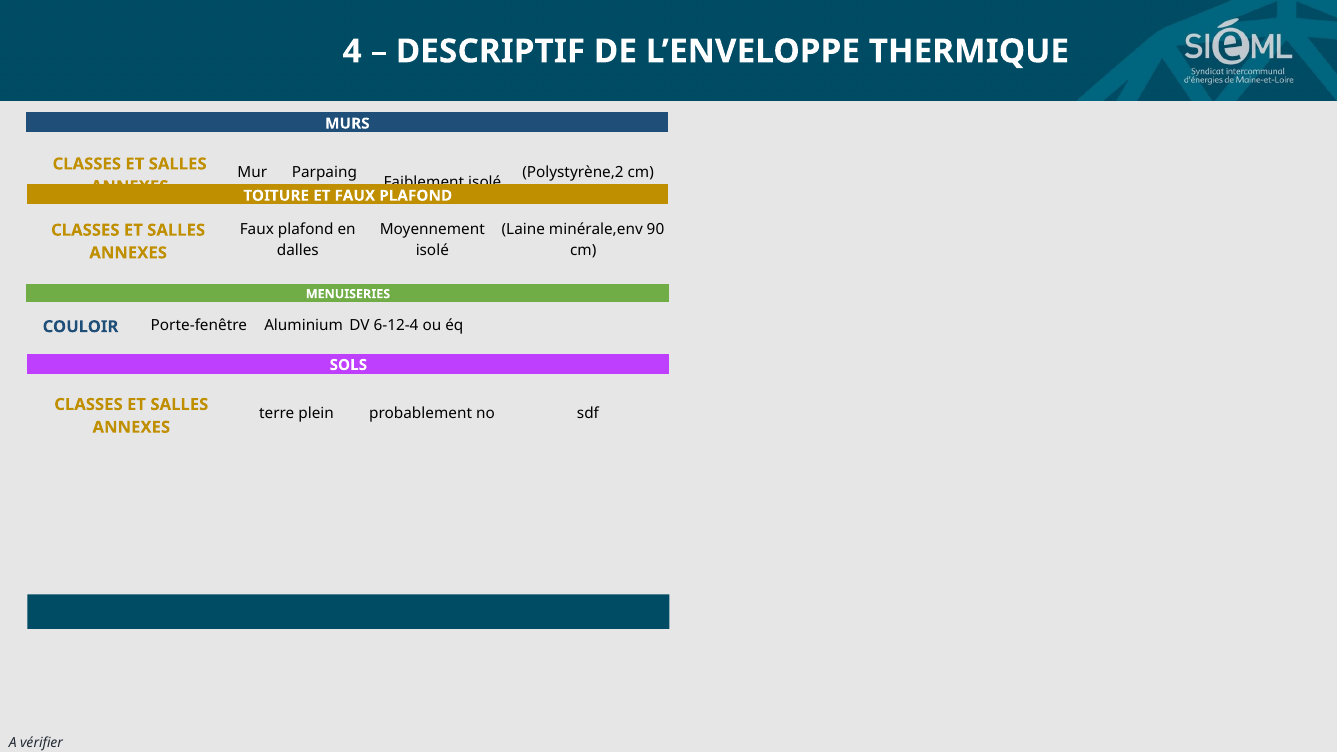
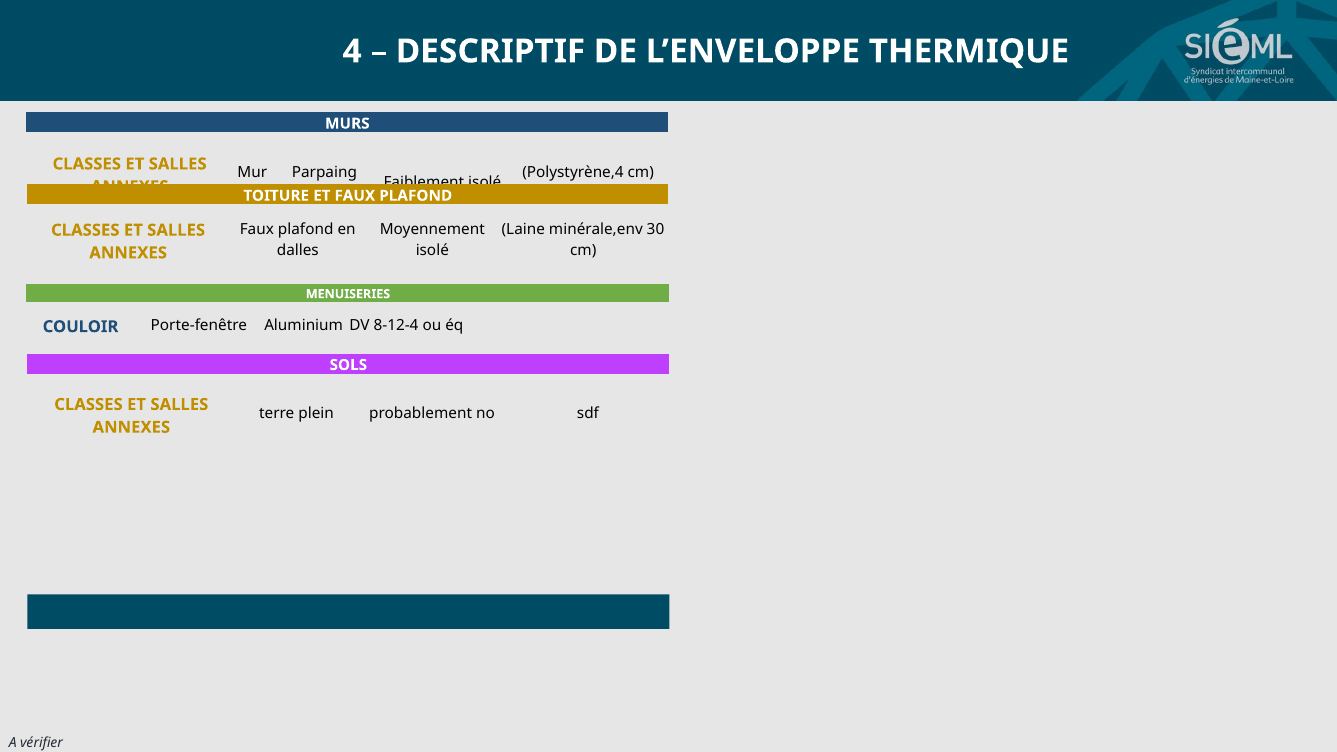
Polystyrène,2: Polystyrène,2 -> Polystyrène,4
90: 90 -> 30
6-12-4: 6-12-4 -> 8-12-4
